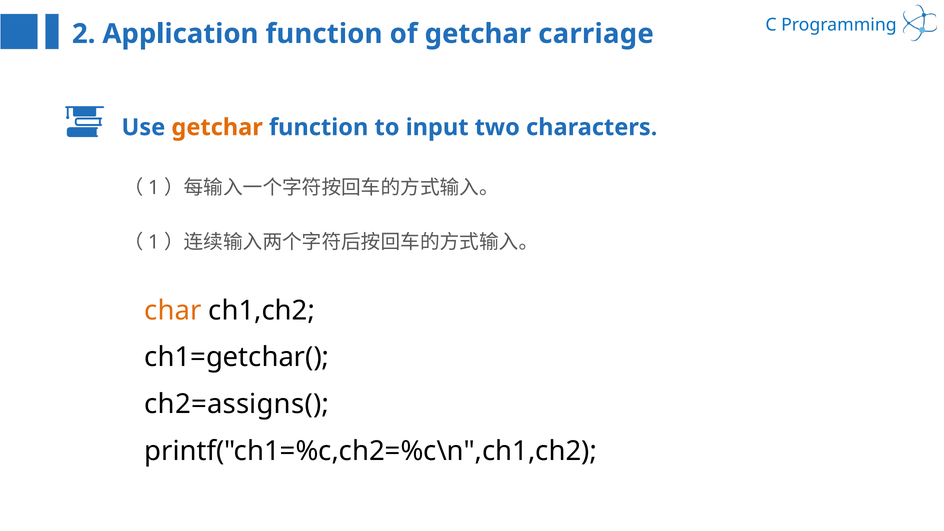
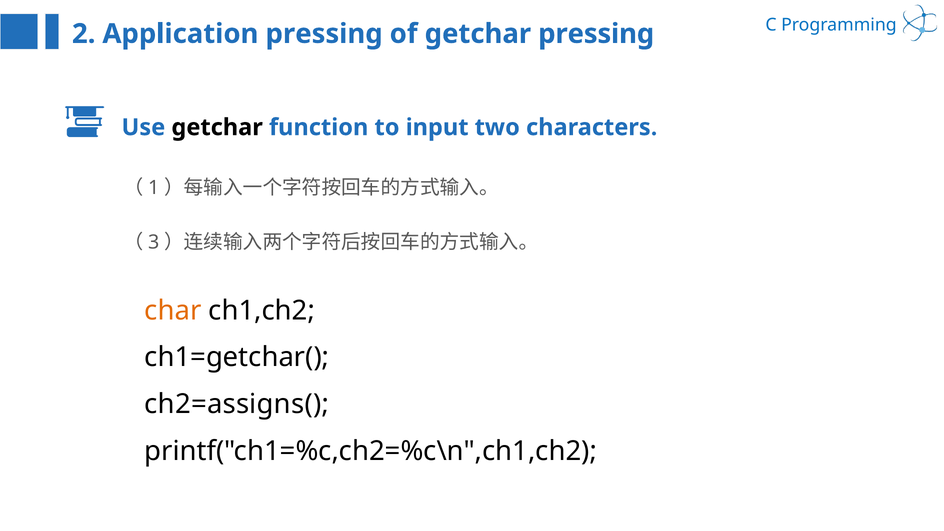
Application function: function -> pressing
getchar carriage: carriage -> pressing
getchar at (217, 127) colour: orange -> black
1 at (154, 242): 1 -> 3
